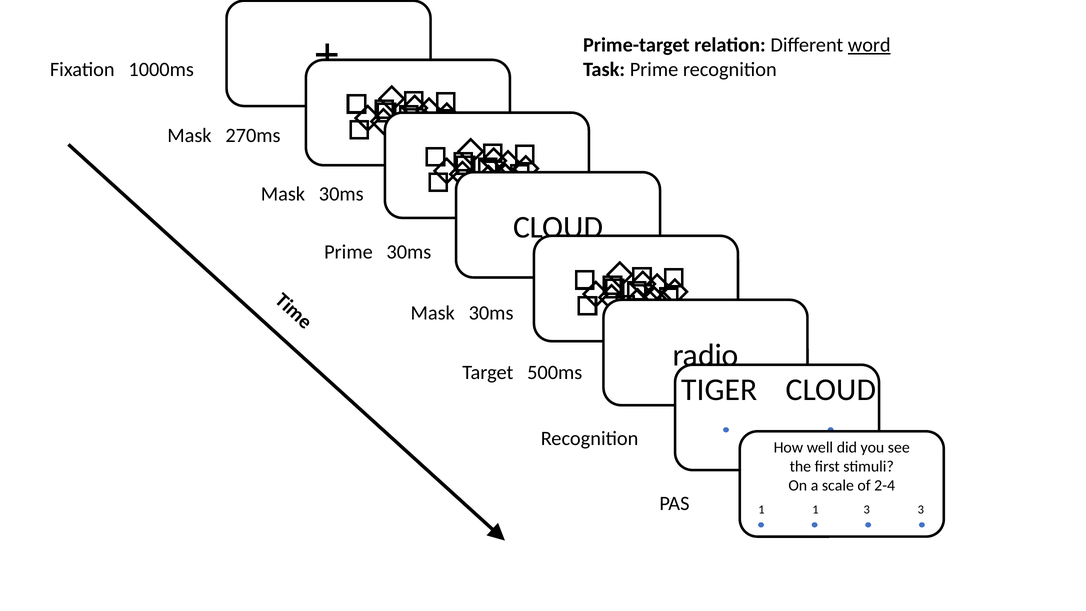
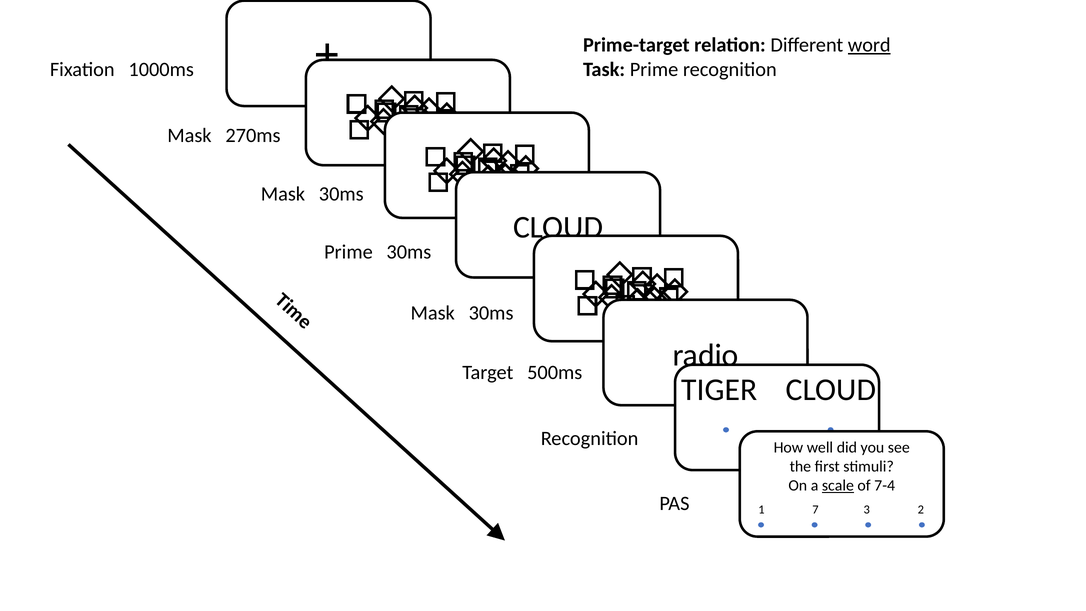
scale underline: none -> present
2-4: 2-4 -> 7-4
1 1: 1 -> 7
3 3: 3 -> 2
